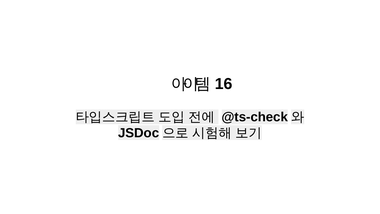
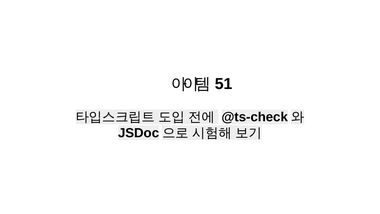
16: 16 -> 51
